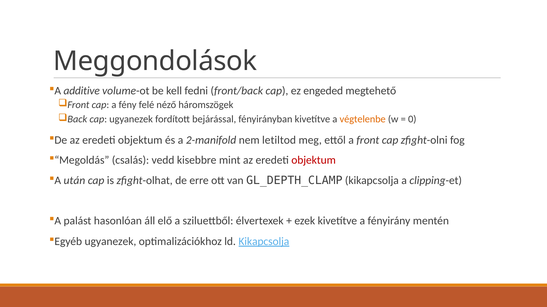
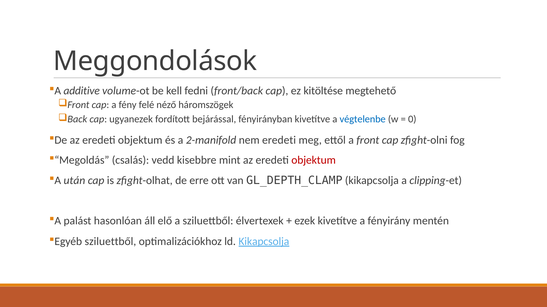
engeded: engeded -> kitöltése
végtelenbe colour: orange -> blue
nem letiltod: letiltod -> eredeti
Egyéb ugyanezek: ugyanezek -> sziluettből
